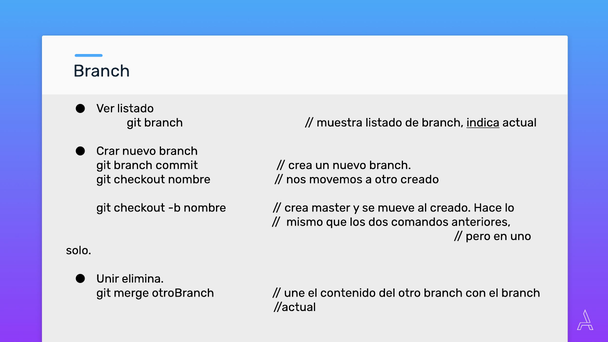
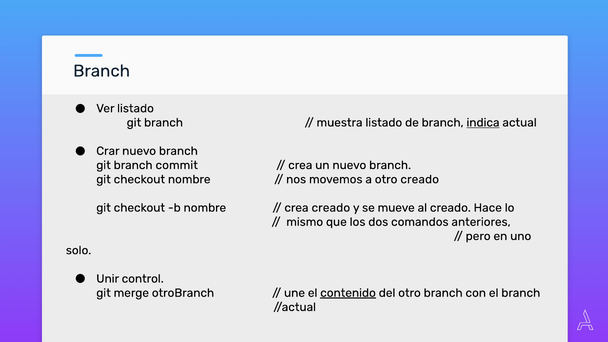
crea master: master -> creado
elimina: elimina -> control
contenido underline: none -> present
